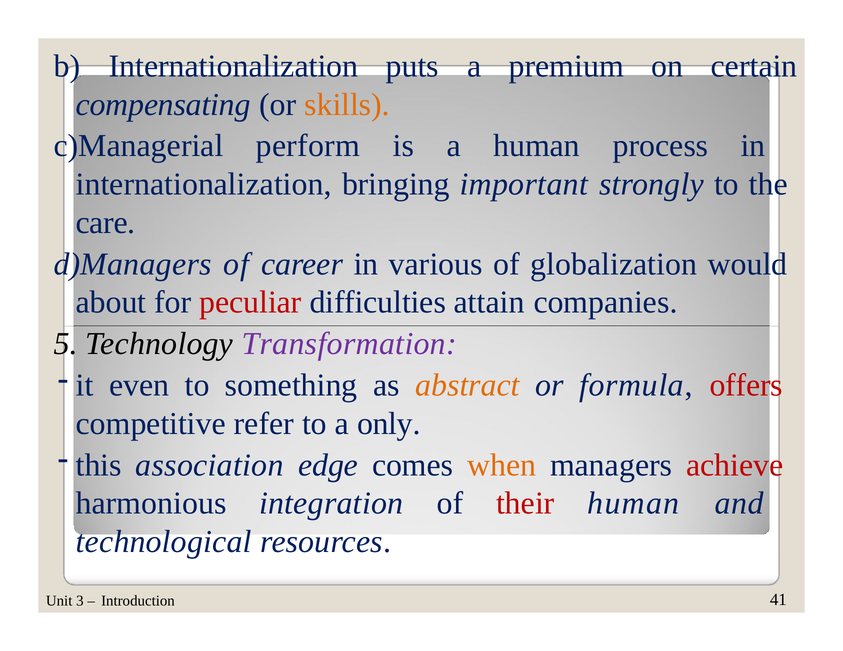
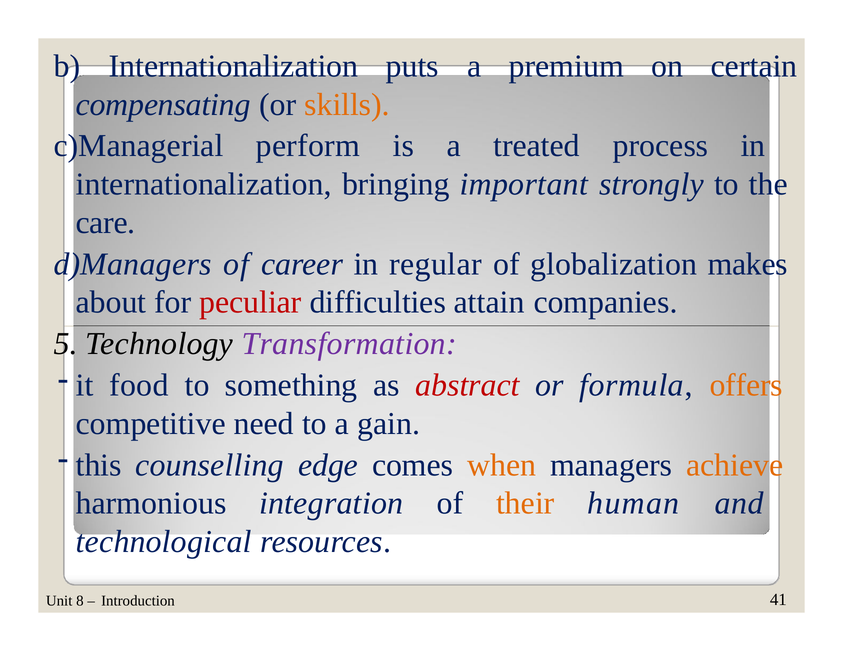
a human: human -> treated
various: various -> regular
would: would -> makes
even: even -> food
abstract colour: orange -> red
offers colour: red -> orange
refer: refer -> need
only: only -> gain
association: association -> counselling
achieve colour: red -> orange
their colour: red -> orange
3: 3 -> 8
